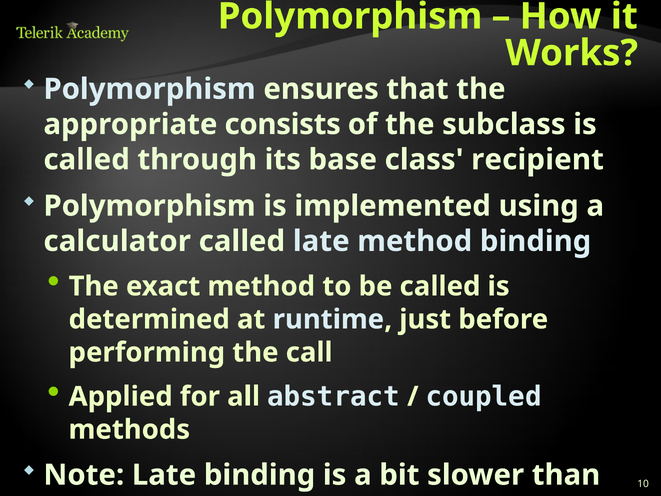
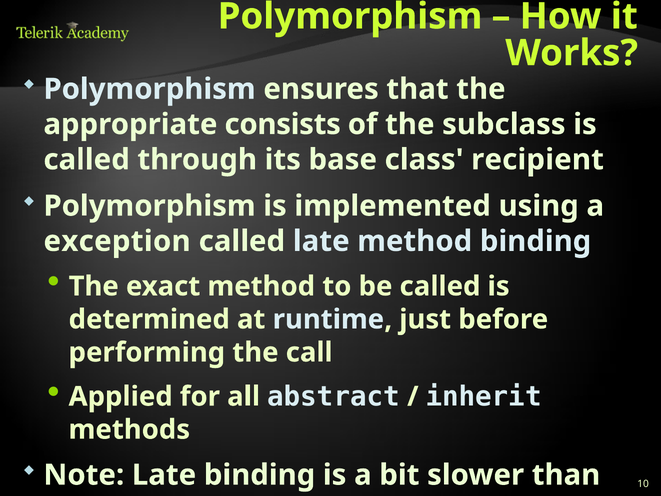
calculator: calculator -> exception
coupled: coupled -> inherit
